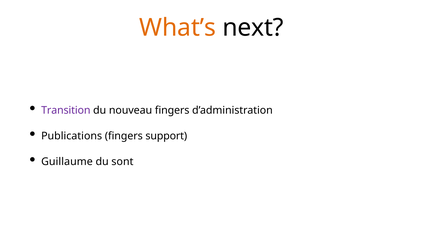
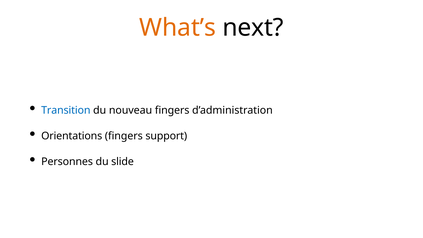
Transition colour: purple -> blue
Publications: Publications -> Orientations
Guillaume: Guillaume -> Personnes
sont: sont -> slide
